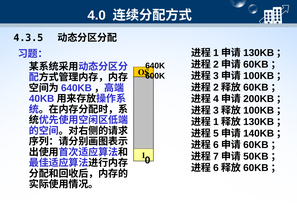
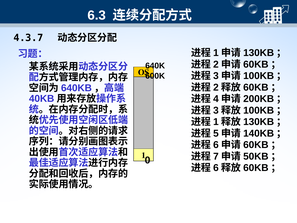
4.0: 4.0 -> 6.3
4.3.5: 4.3.5 -> 4.3.7
